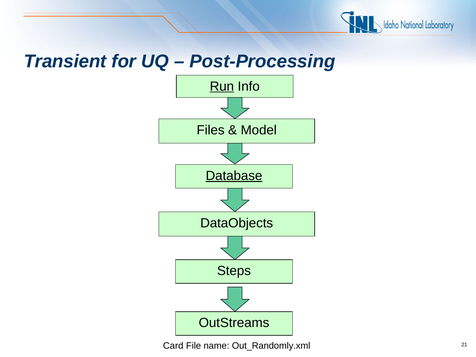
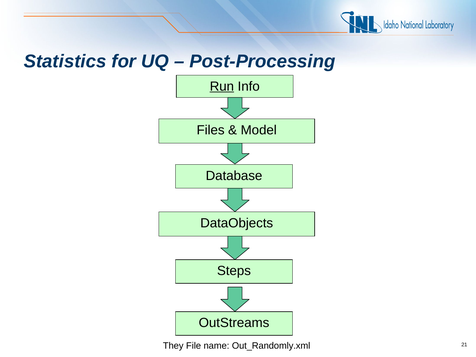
Transient: Transient -> Statistics
Database underline: present -> none
Card: Card -> They
